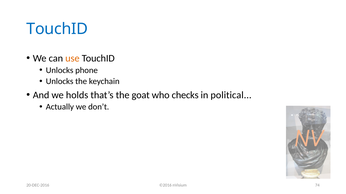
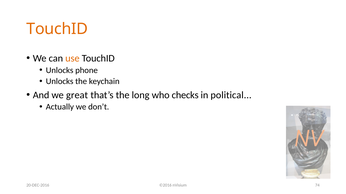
TouchID at (57, 29) colour: blue -> orange
holds: holds -> great
goat: goat -> long
